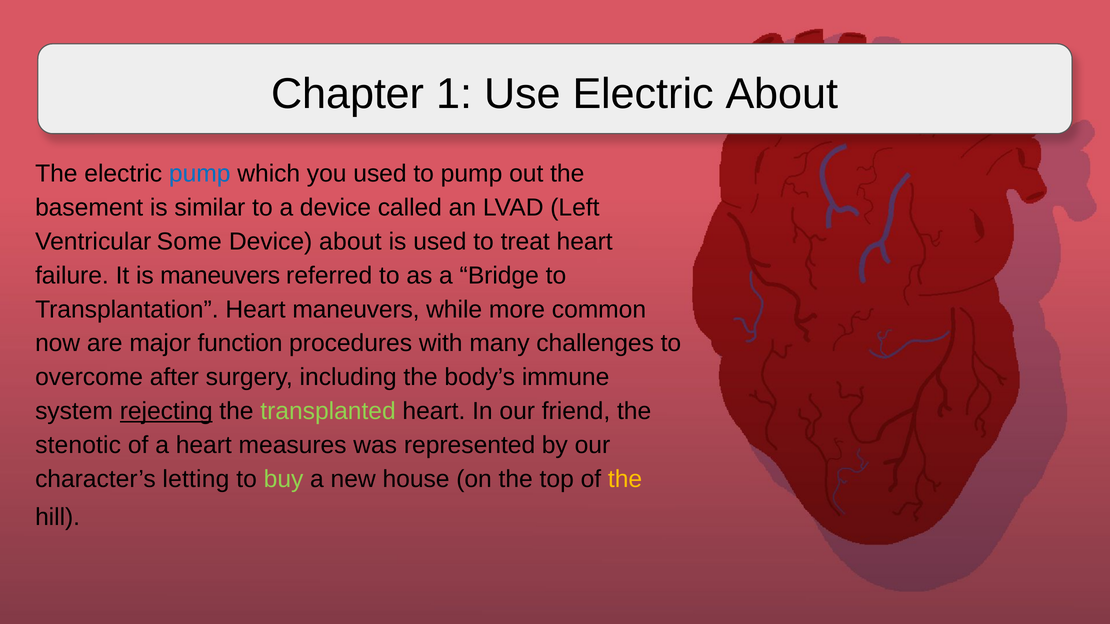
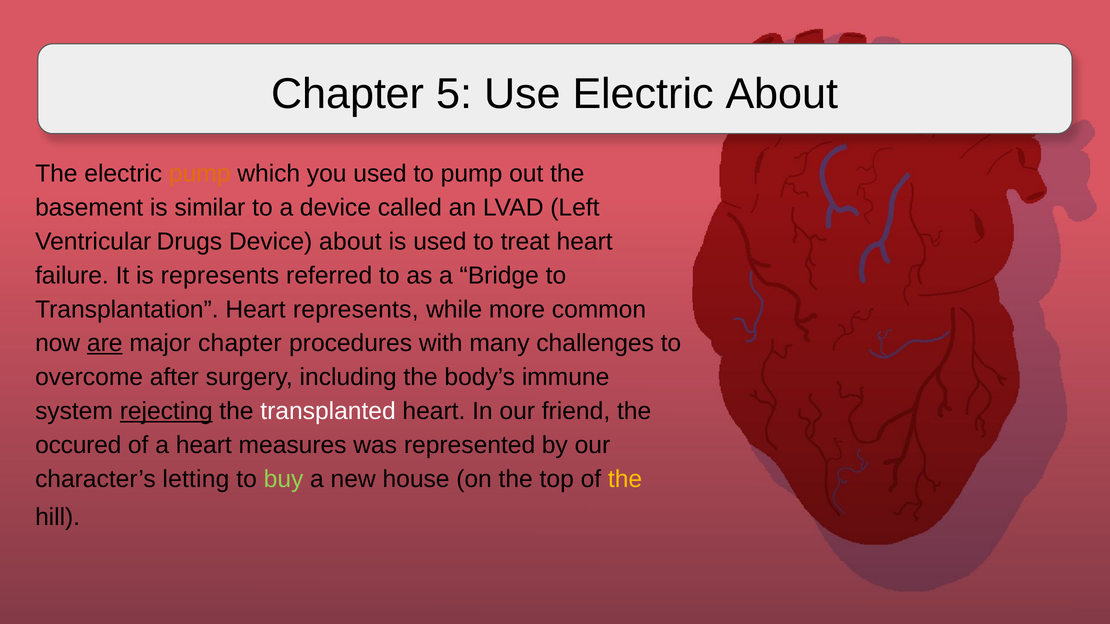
1: 1 -> 5
pump at (200, 174) colour: blue -> orange
Some: Some -> Drugs
is maneuvers: maneuvers -> represents
Heart maneuvers: maneuvers -> represents
are underline: none -> present
major function: function -> chapter
transplanted colour: light green -> white
stenotic: stenotic -> occured
